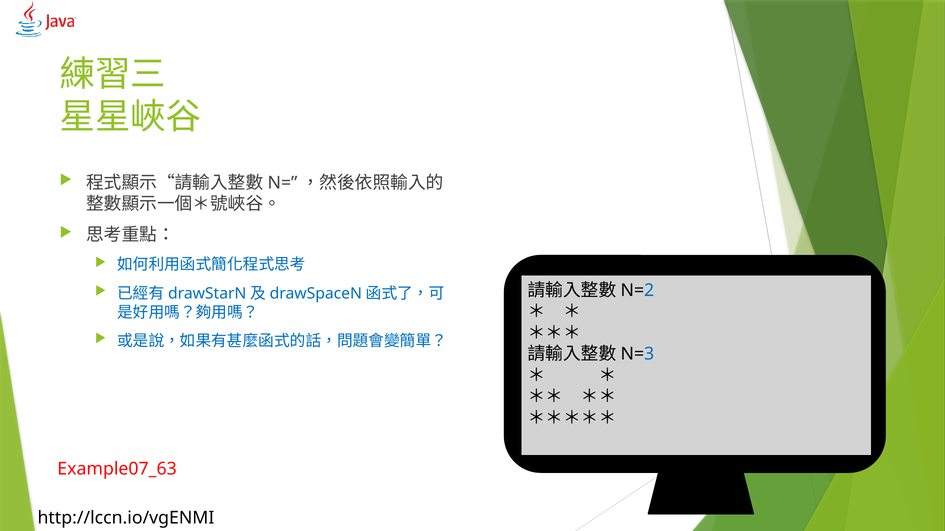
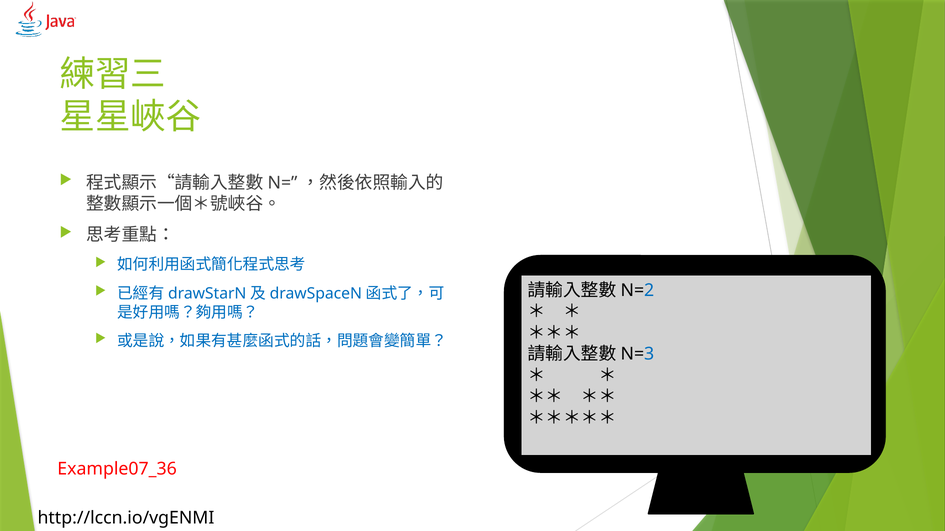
Example07_63: Example07_63 -> Example07_36
